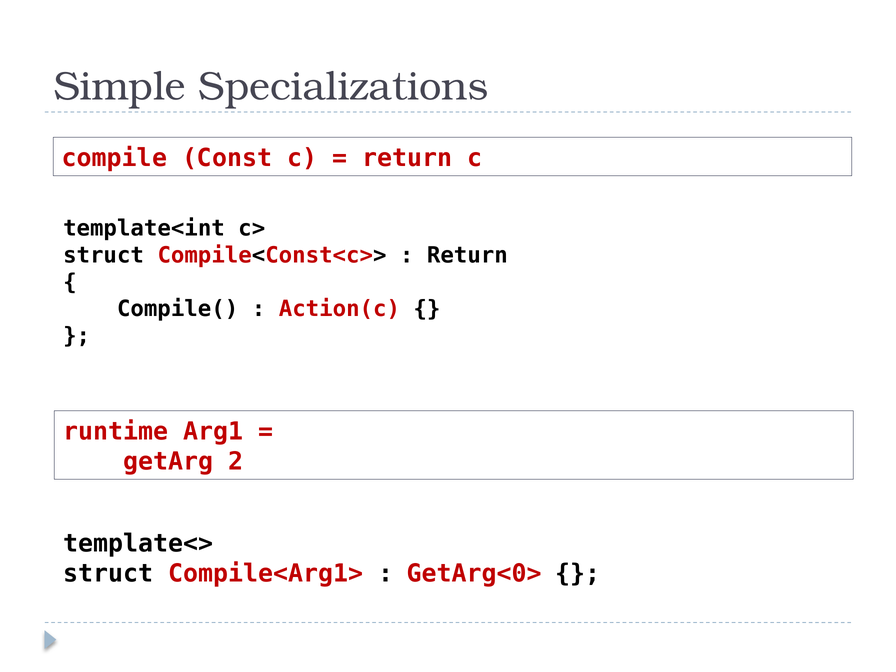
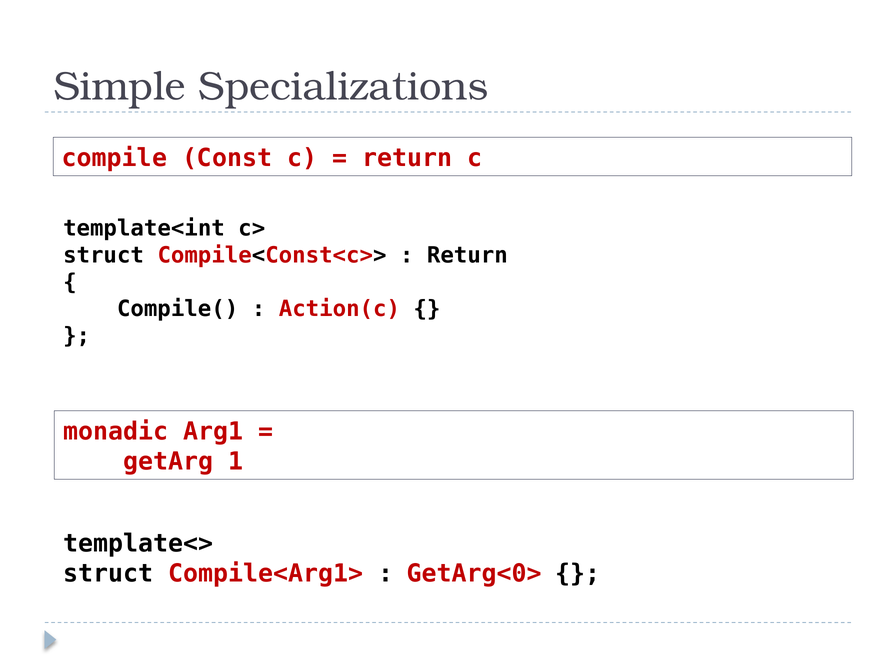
runtime: runtime -> monadic
2: 2 -> 1
